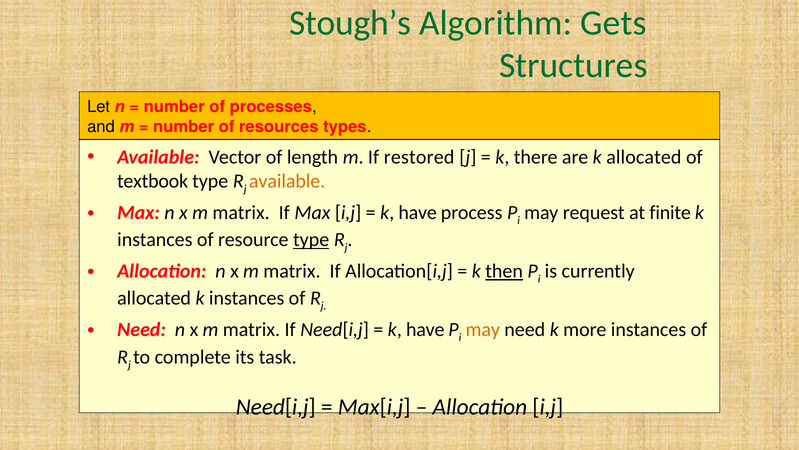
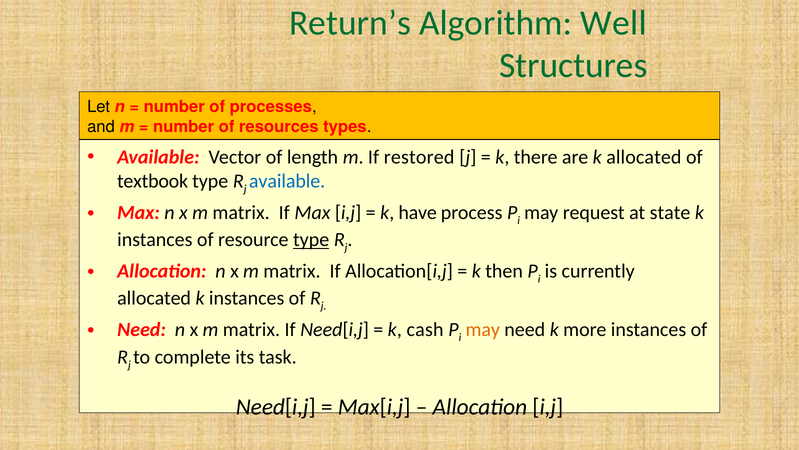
Stough’s: Stough’s -> Return’s
Gets: Gets -> Well
available at (287, 181) colour: orange -> blue
finite: finite -> state
then underline: present -> none
have at (425, 329): have -> cash
